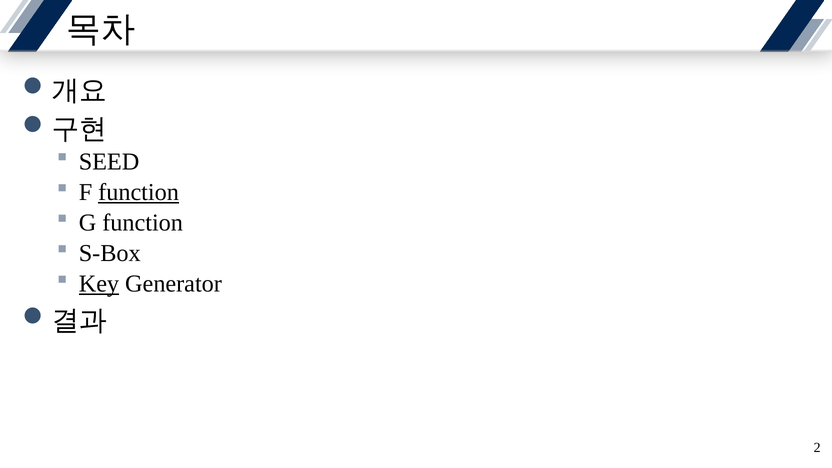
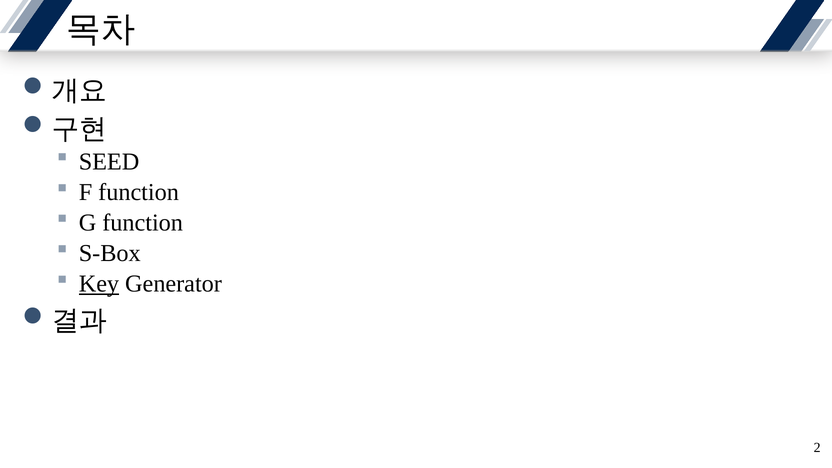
function at (139, 192) underline: present -> none
